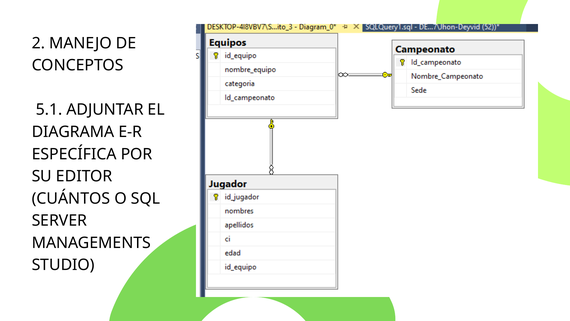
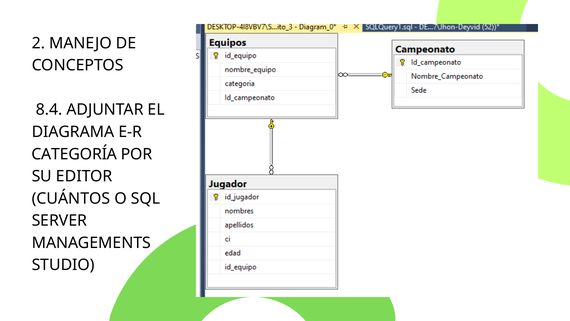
5.1: 5.1 -> 8.4
ESPECÍFICA: ESPECÍFICA -> CATEGORÍA
